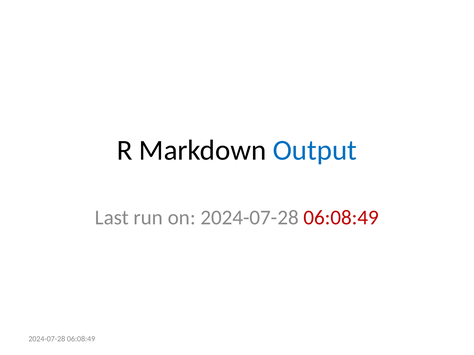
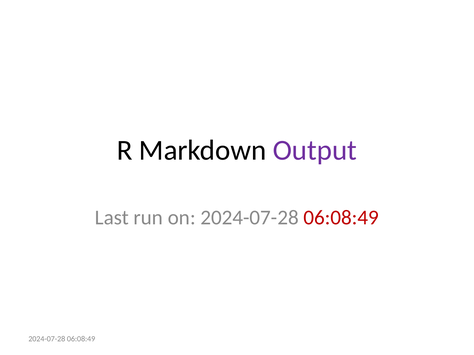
Output colour: blue -> purple
